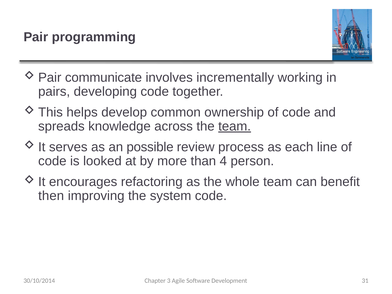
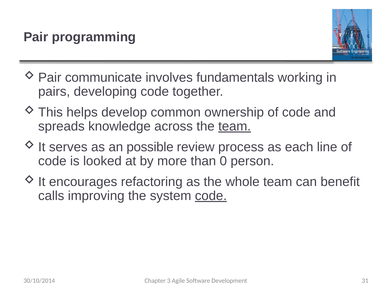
incrementally: incrementally -> fundamentals
4: 4 -> 0
then: then -> calls
code at (211, 196) underline: none -> present
